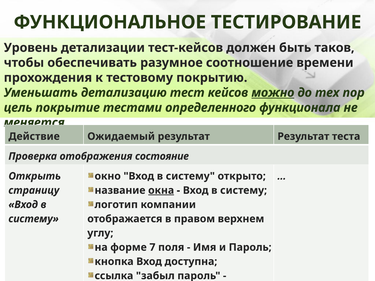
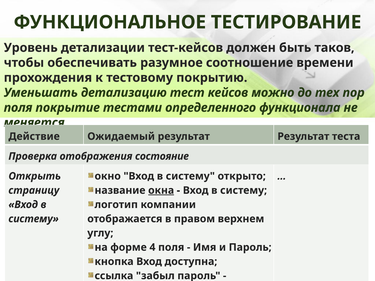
можно underline: present -> none
цель at (18, 108): цель -> поля
7: 7 -> 4
